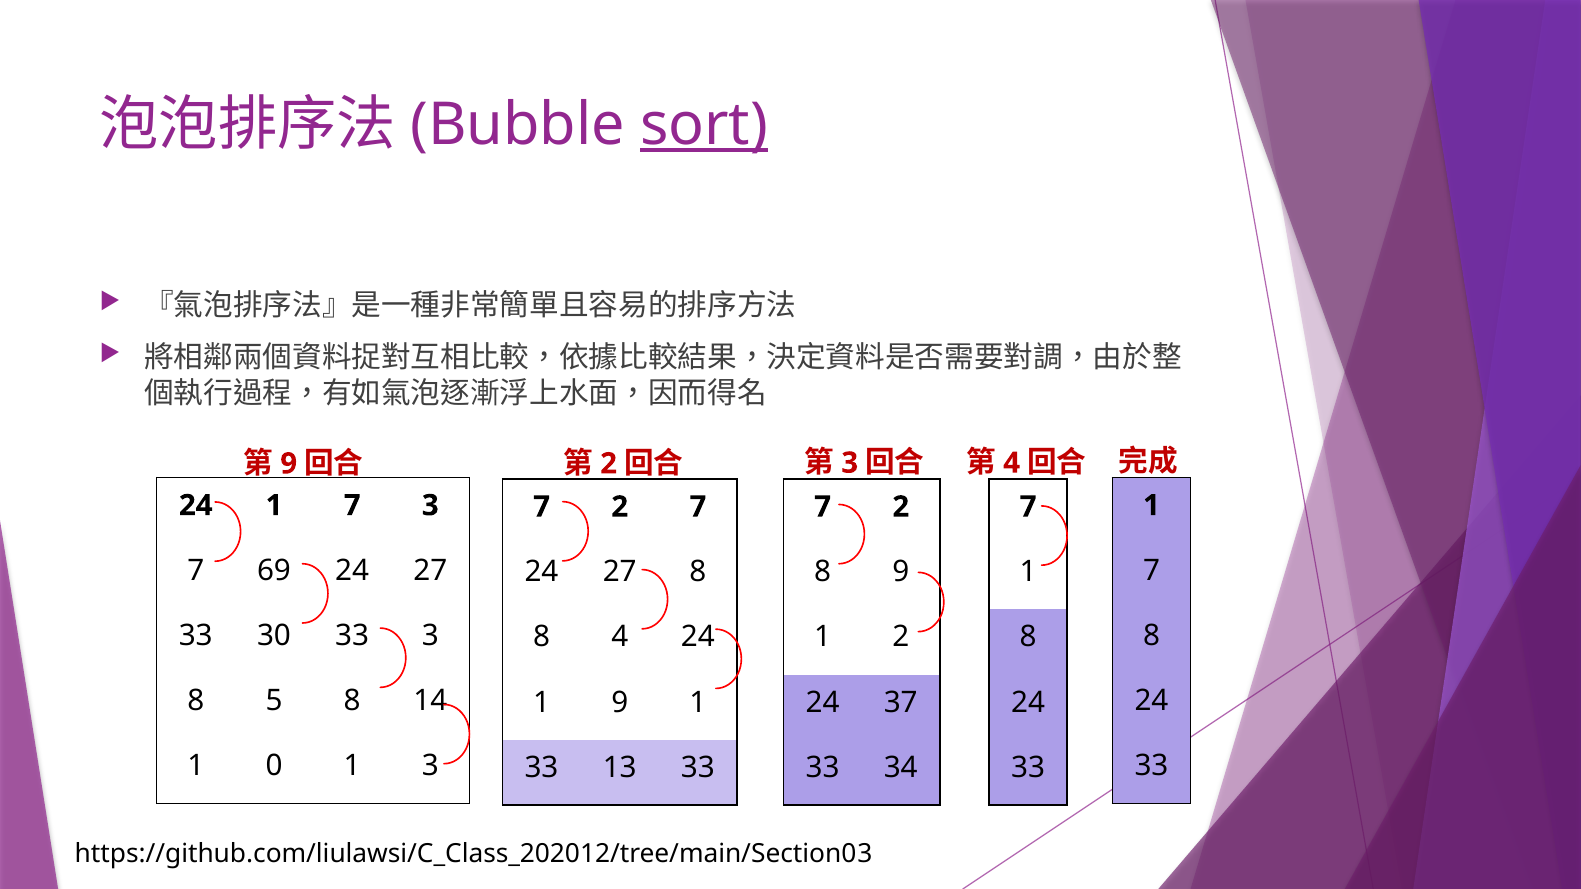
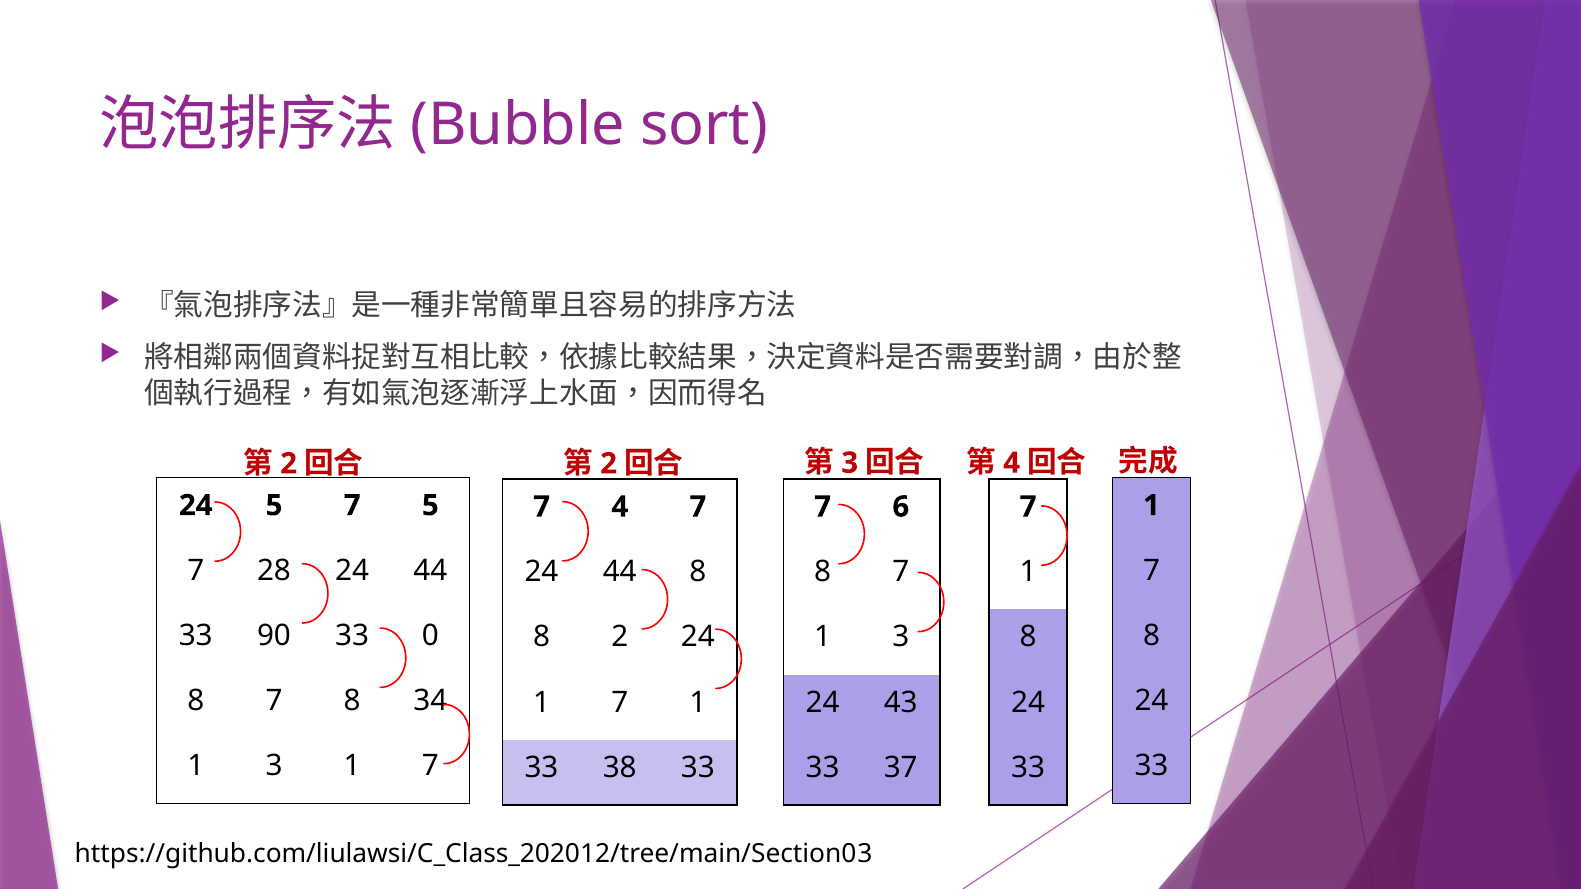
sort underline: present -> none
9 at (289, 464): 9 -> 2
1 at (274, 506): 1 -> 5
7 3: 3 -> 5
2 at (620, 507): 2 -> 4
2 at (901, 507): 2 -> 6
69: 69 -> 28
27 at (430, 571): 27 -> 44
27 at (620, 572): 27 -> 44
9 at (901, 572): 9 -> 7
30: 30 -> 90
33 3: 3 -> 0
8 4: 4 -> 2
2 at (901, 637): 2 -> 3
5 at (274, 701): 5 -> 7
14: 14 -> 34
9 at (620, 703): 9 -> 7
37: 37 -> 43
0 at (274, 766): 0 -> 3
3 at (430, 766): 3 -> 7
13: 13 -> 38
34: 34 -> 37
